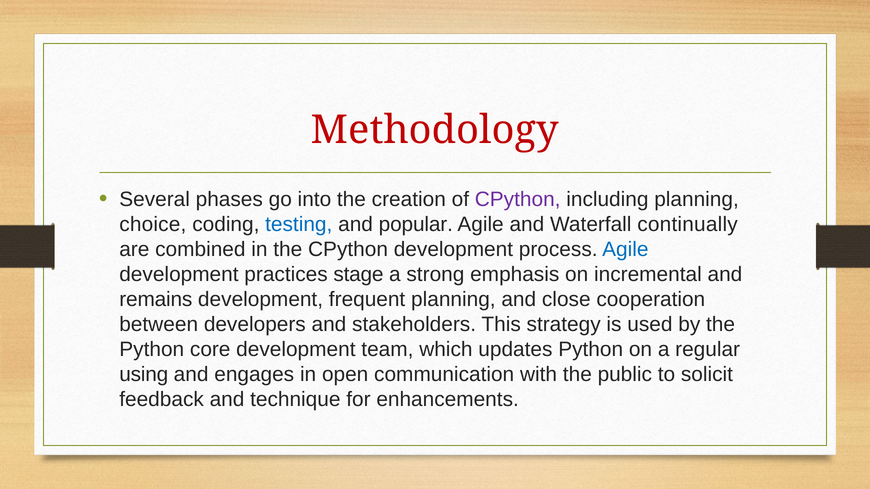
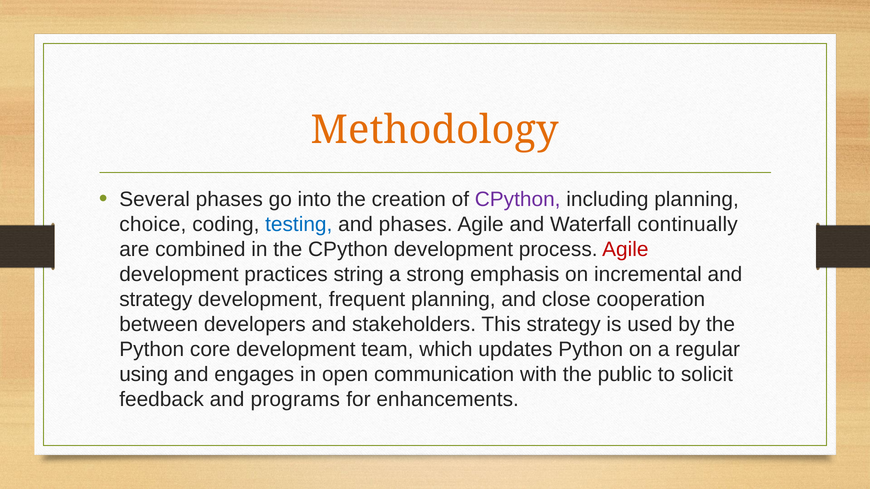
Methodology colour: red -> orange
and popular: popular -> phases
Agile at (625, 250) colour: blue -> red
stage: stage -> string
remains at (156, 300): remains -> strategy
technique: technique -> programs
